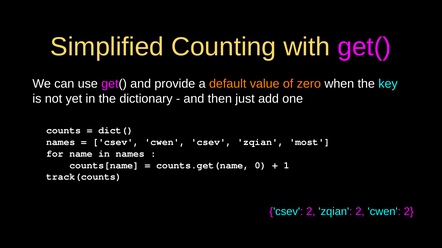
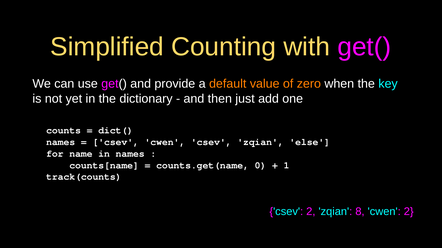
most: most -> else
zqian 2: 2 -> 8
